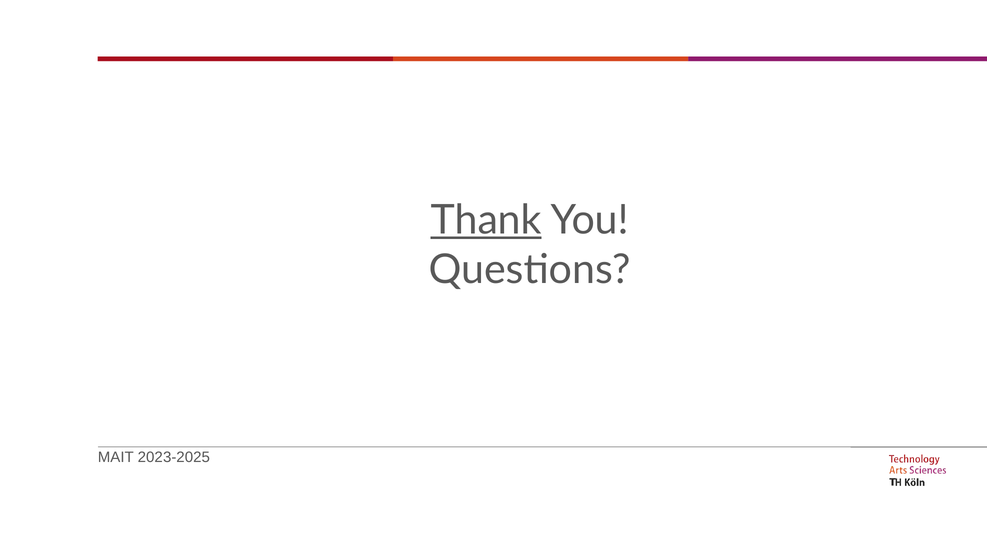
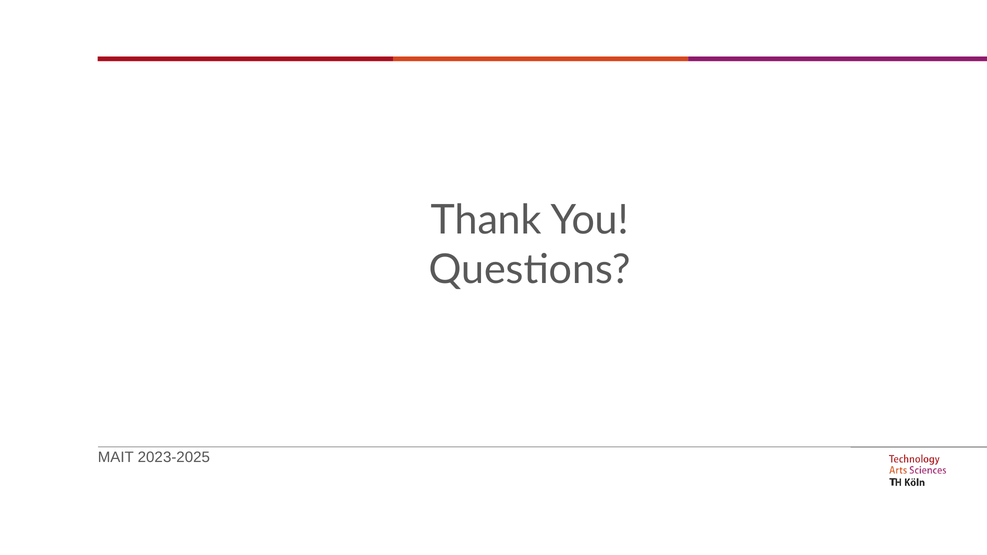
Thank underline: present -> none
